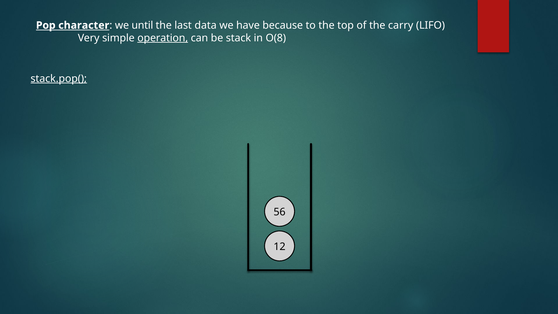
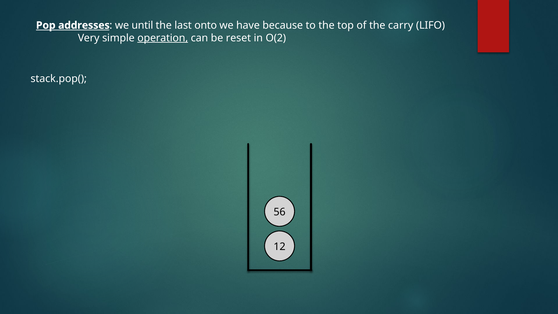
character: character -> addresses
data: data -> onto
stack: stack -> reset
O(8: O(8 -> O(2
stack.pop( underline: present -> none
